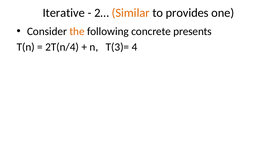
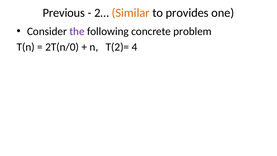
Iterative: Iterative -> Previous
the colour: orange -> purple
presents: presents -> problem
2T(n/4: 2T(n/4 -> 2T(n/0
T(3)=: T(3)= -> T(2)=
